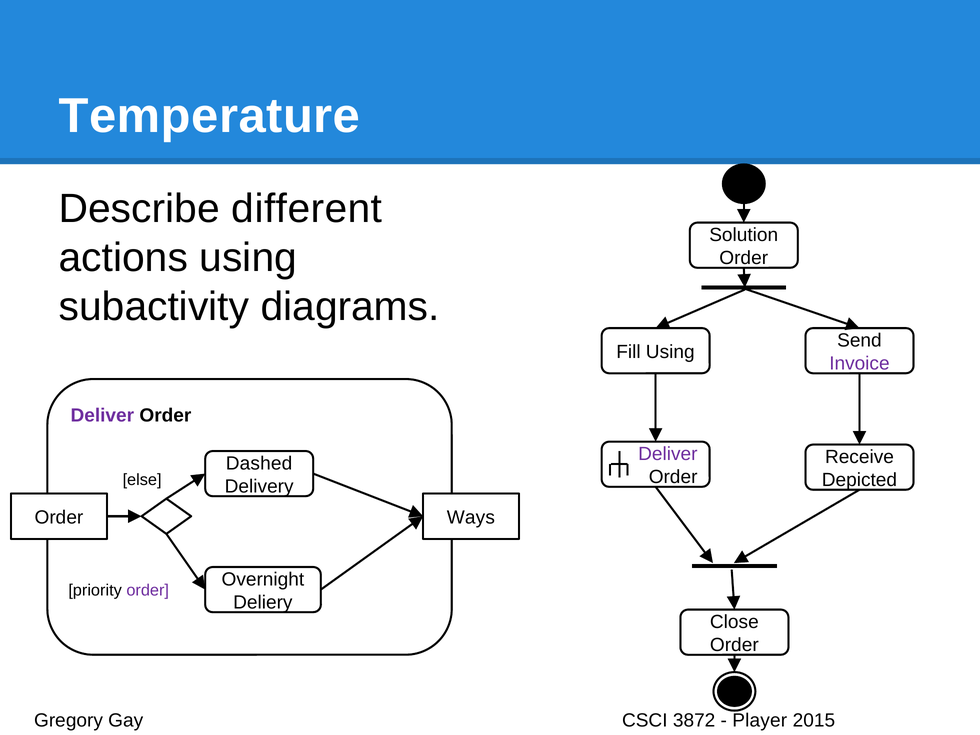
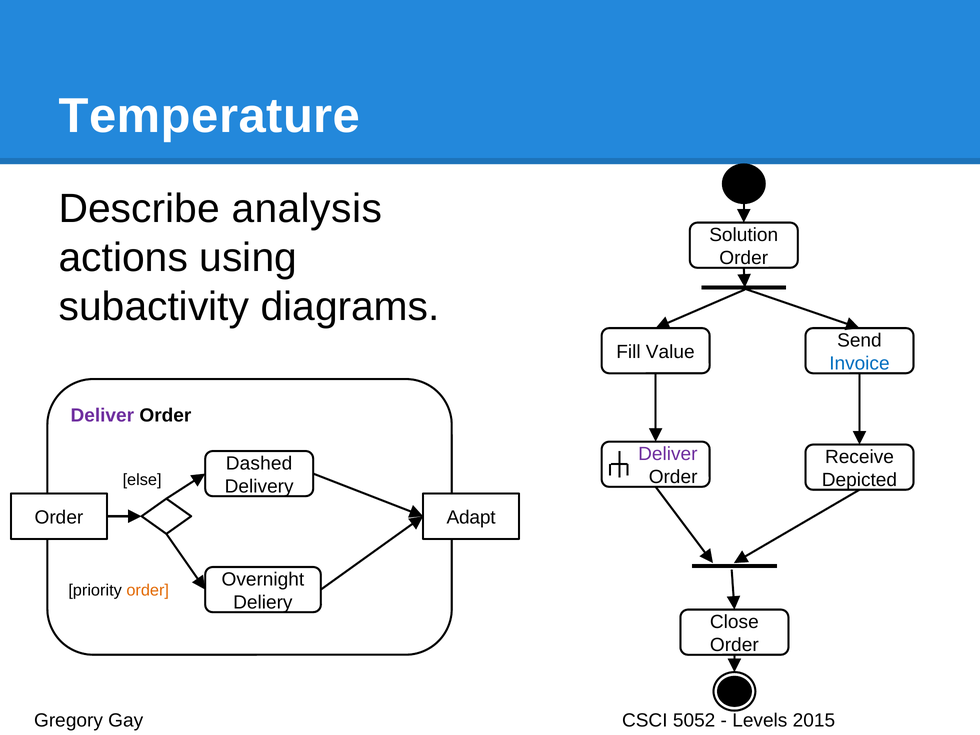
different: different -> analysis
Fill Using: Using -> Value
Invoice colour: purple -> blue
Ways: Ways -> Adapt
order at (148, 590) colour: purple -> orange
3872: 3872 -> 5052
Player: Player -> Levels
